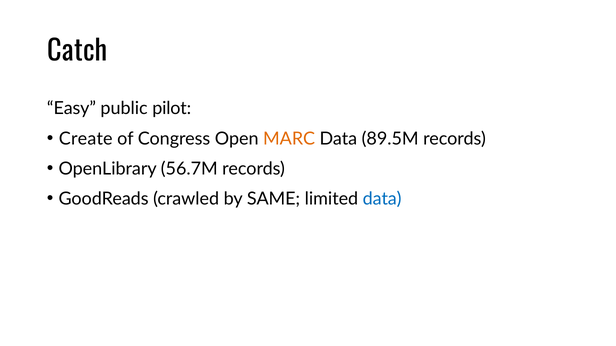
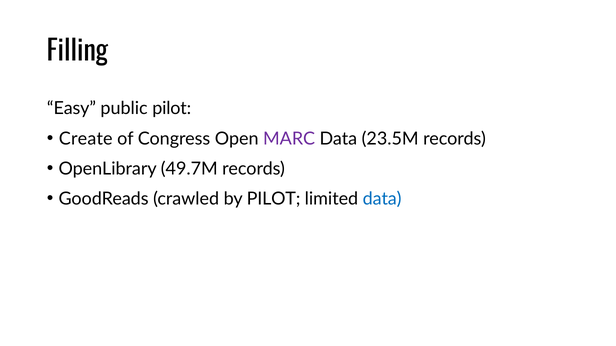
Catch: Catch -> Filling
MARC colour: orange -> purple
89.5M: 89.5M -> 23.5M
56.7M: 56.7M -> 49.7M
by SAME: SAME -> PILOT
